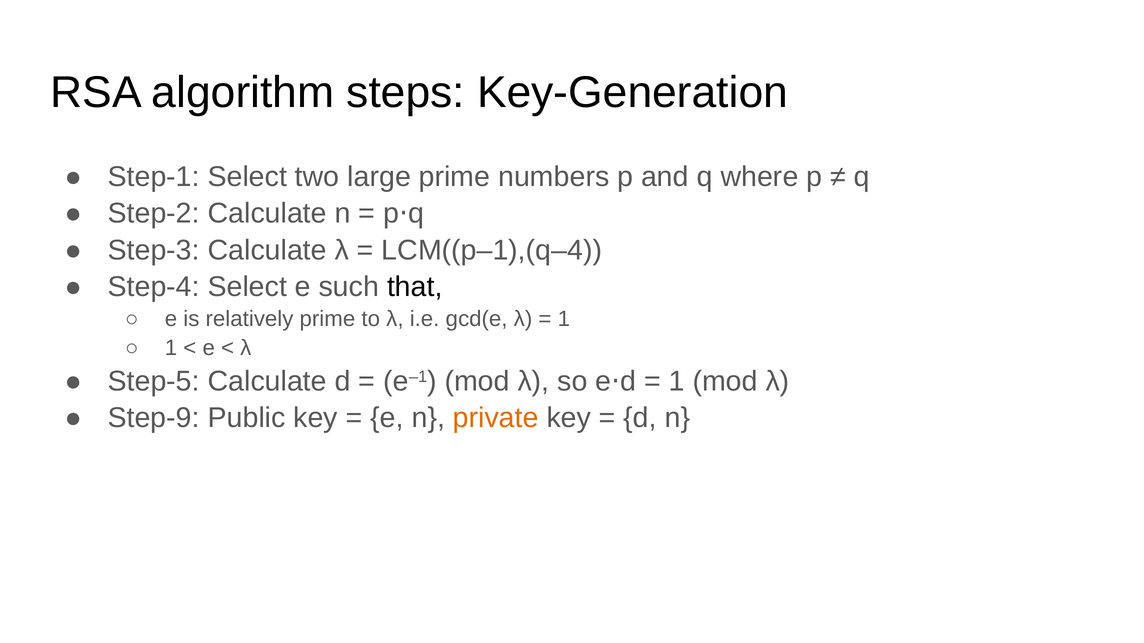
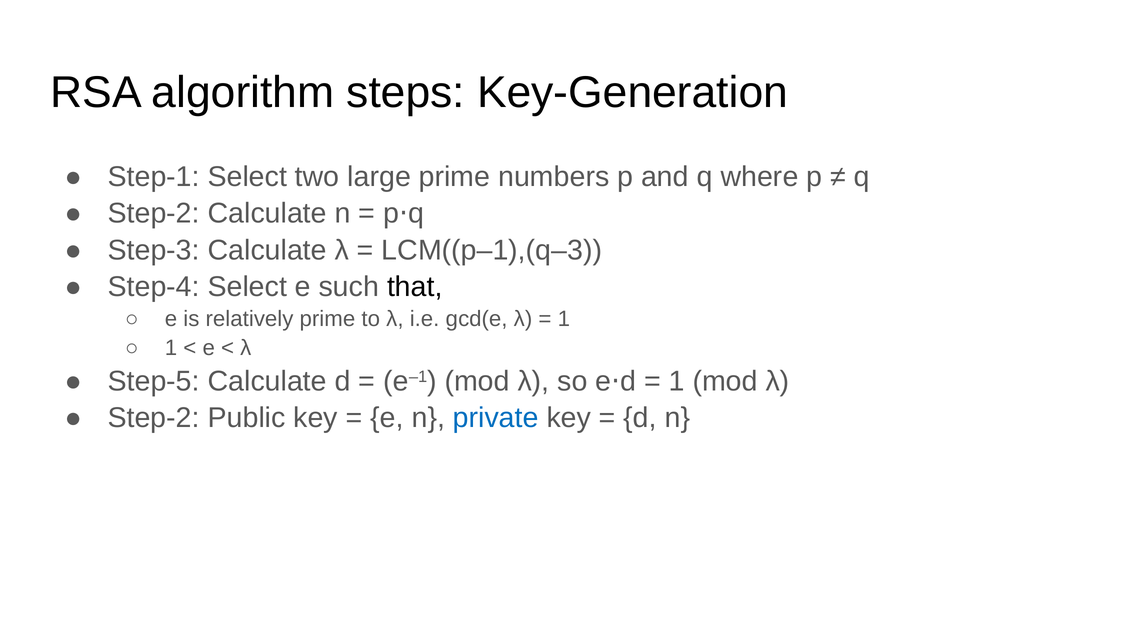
LCM((p–1),(q–4: LCM((p–1),(q–4 -> LCM((p–1),(q–3
Step-9 at (154, 418): Step-9 -> Step-2
private colour: orange -> blue
